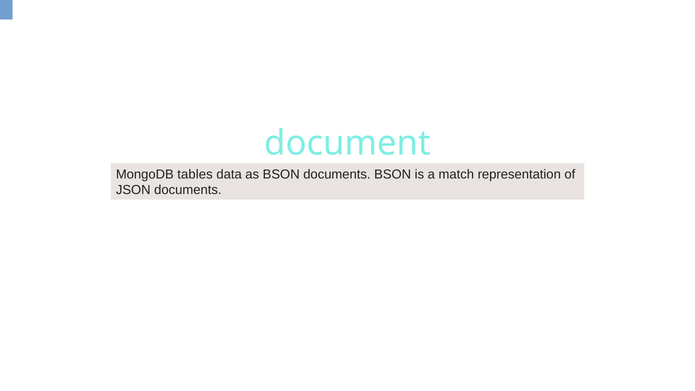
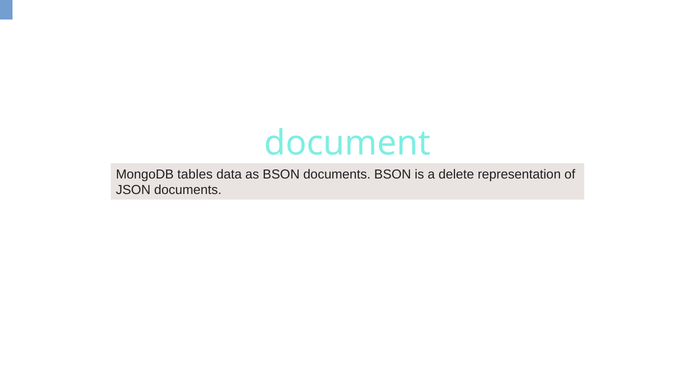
match: match -> delete
